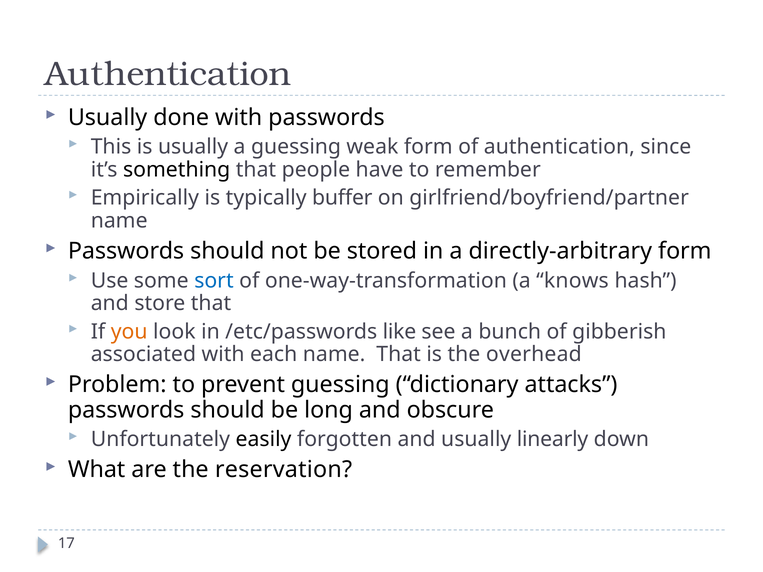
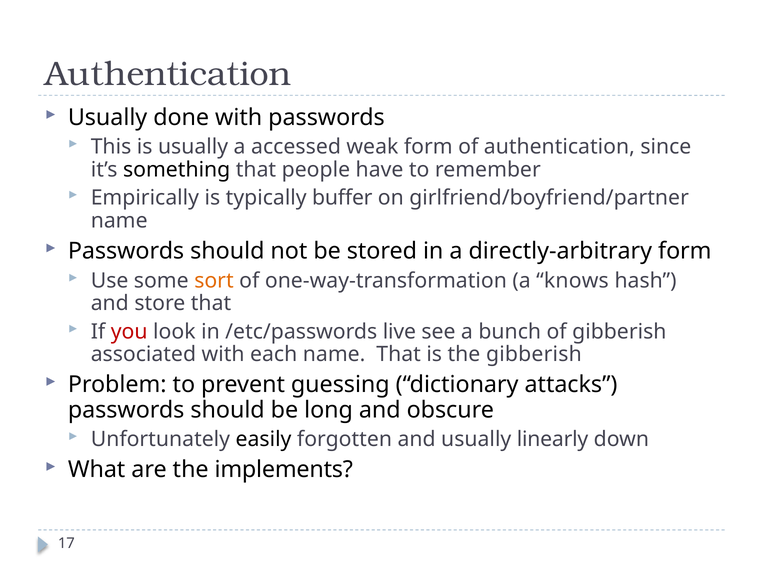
a guessing: guessing -> accessed
sort colour: blue -> orange
you colour: orange -> red
like: like -> live
the overhead: overhead -> gibberish
reservation: reservation -> implements
